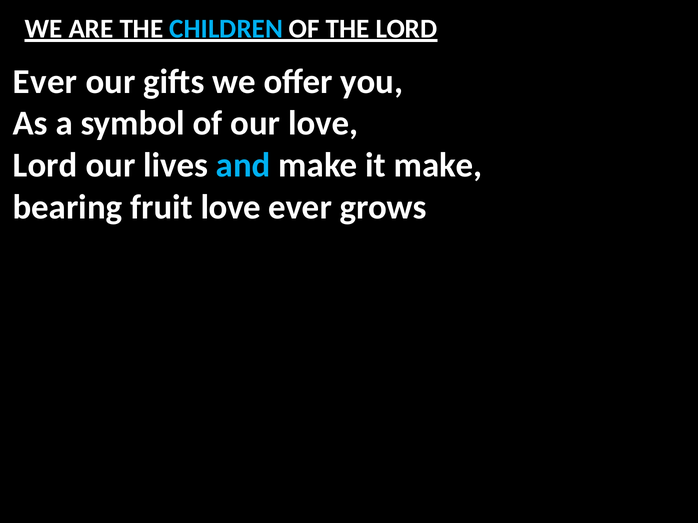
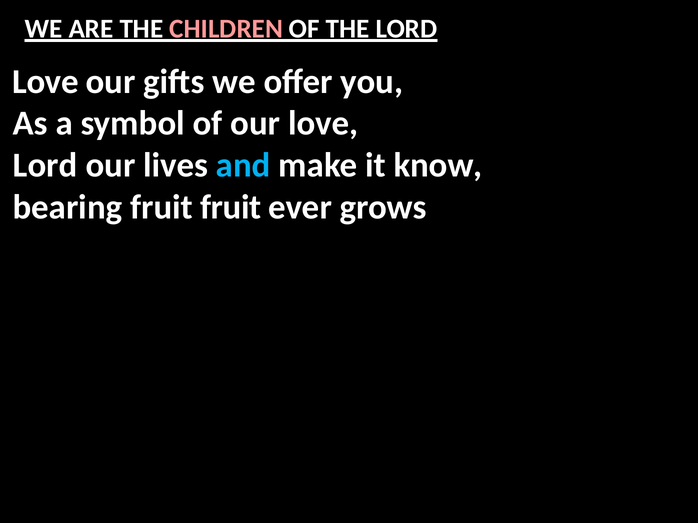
CHILDREN colour: light blue -> pink
Ever at (45, 82): Ever -> Love
it make: make -> know
fruit love: love -> fruit
